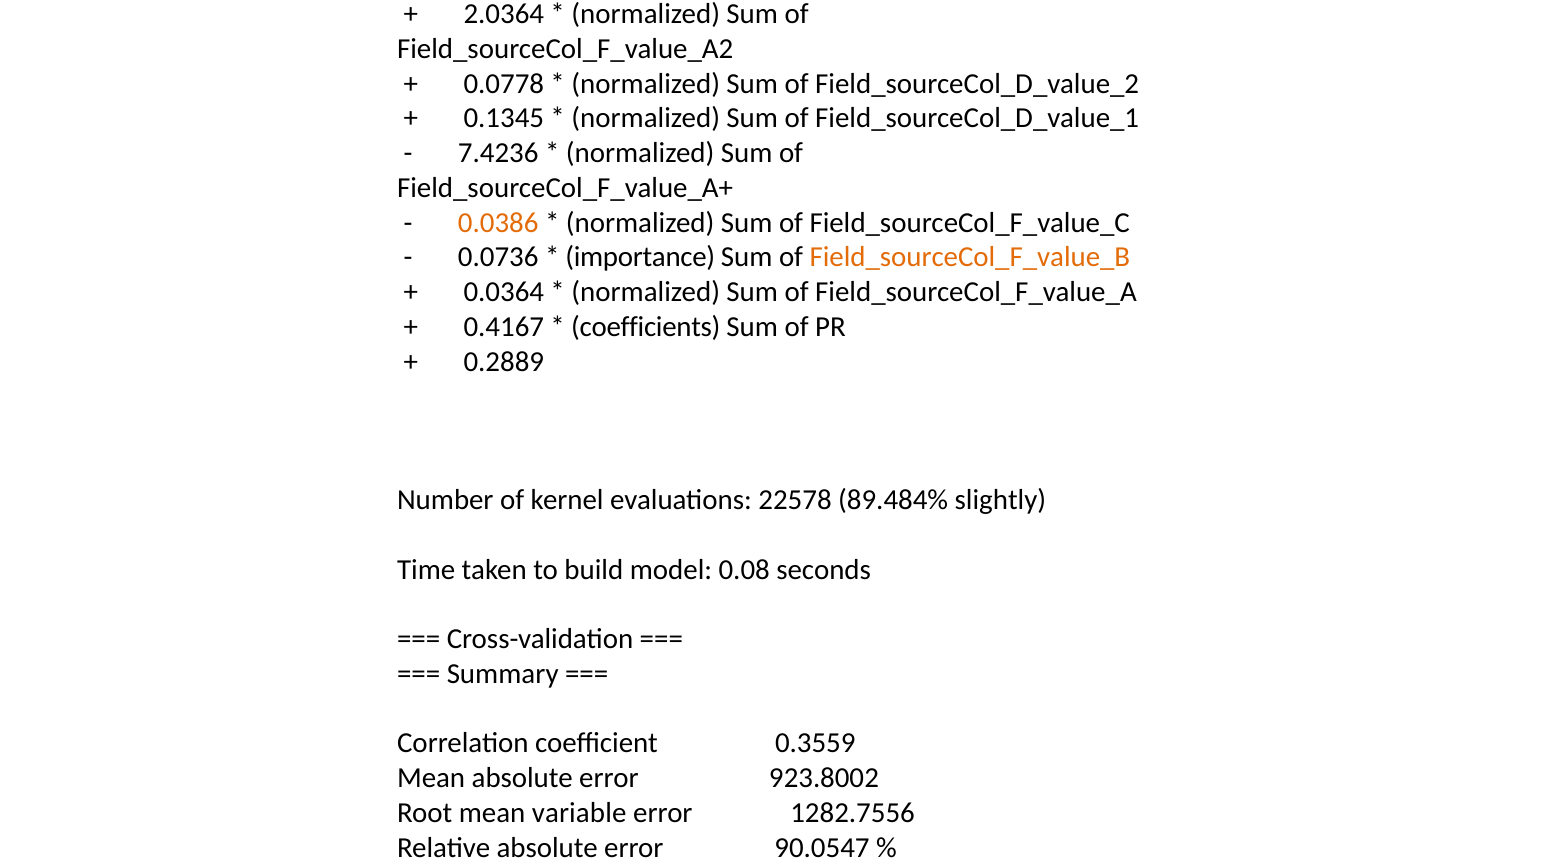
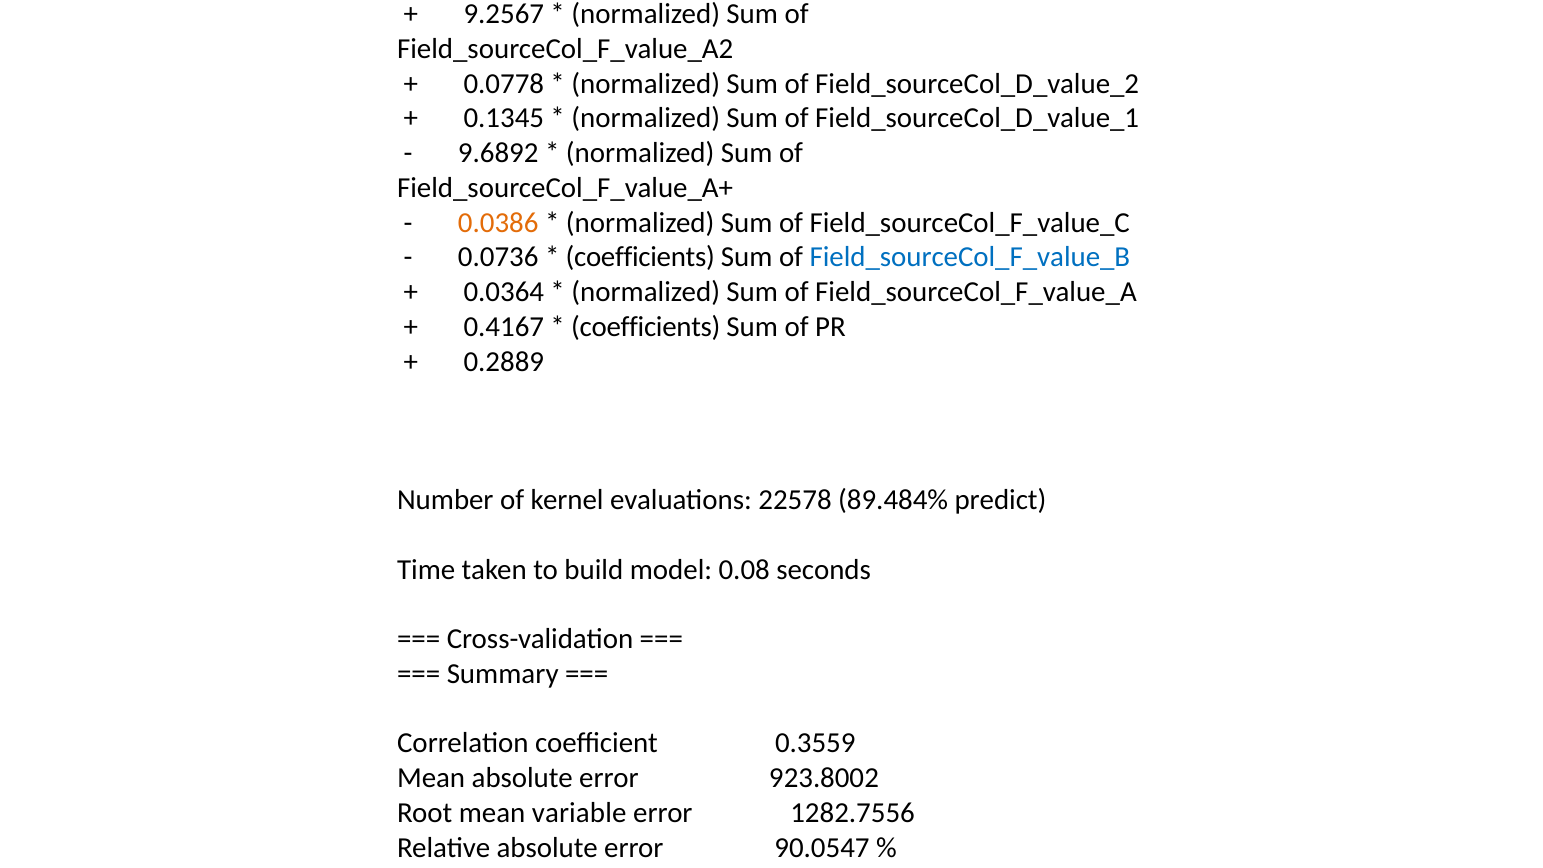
2.0364: 2.0364 -> 9.2567
7.4236: 7.4236 -> 9.6892
importance at (640, 257): importance -> coefficients
Field_sourceCol_F_value_B colour: orange -> blue
slightly: slightly -> predict
